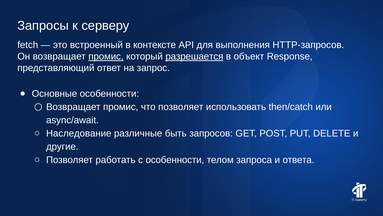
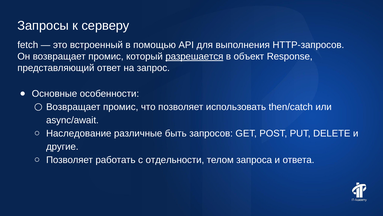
контексте: контексте -> помощью
промис at (106, 56) underline: present -> none
с особенности: особенности -> отдельности
